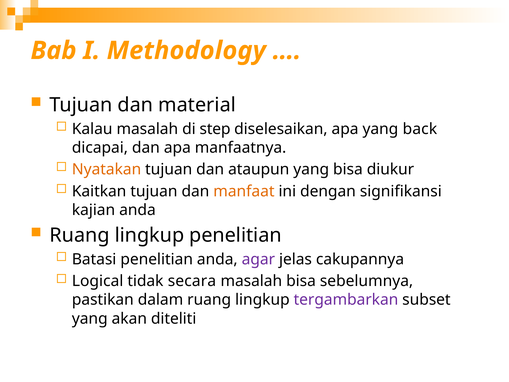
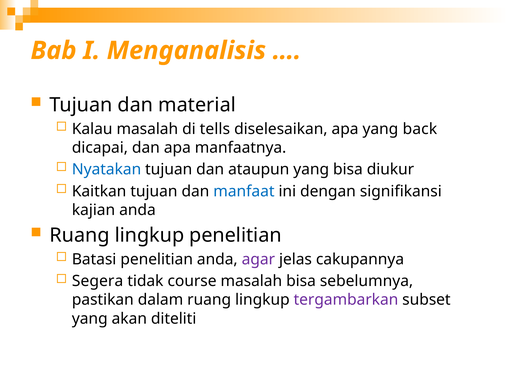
Methodology: Methodology -> Menganalisis
step: step -> tells
Nyatakan colour: orange -> blue
manfaat colour: orange -> blue
Logical: Logical -> Segera
secara: secara -> course
